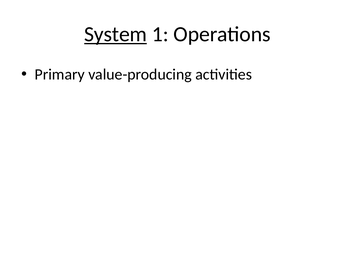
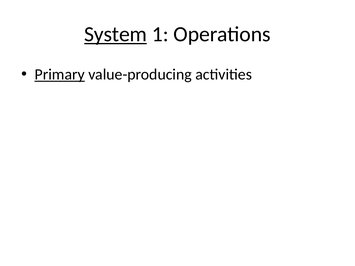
Primary underline: none -> present
